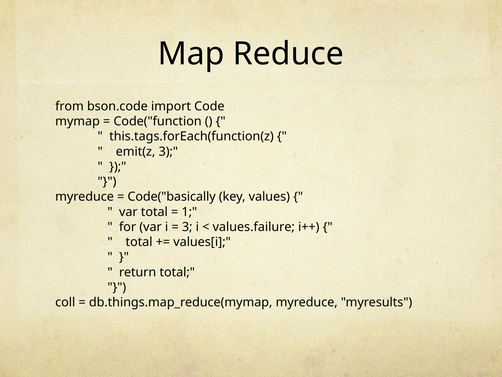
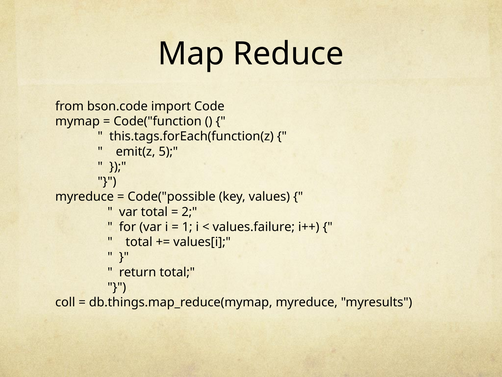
emit(z 3: 3 -> 5
Code("basically: Code("basically -> Code("possible
1: 1 -> 2
3 at (187, 227): 3 -> 1
